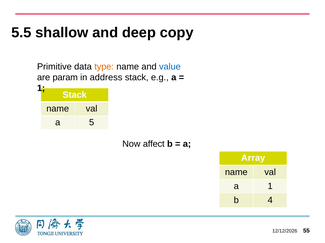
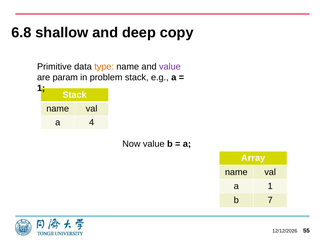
5.5: 5.5 -> 6.8
value at (170, 67) colour: blue -> purple
address: address -> problem
5: 5 -> 4
Now affect: affect -> value
4: 4 -> 7
